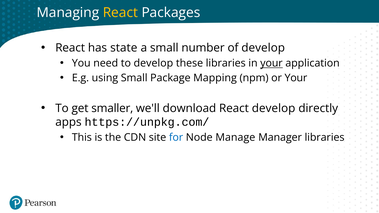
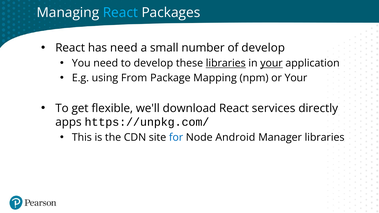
React at (120, 13) colour: yellow -> light blue
has state: state -> need
libraries at (226, 63) underline: none -> present
using Small: Small -> From
smaller: smaller -> flexible
React develop: develop -> services
Manage: Manage -> Android
